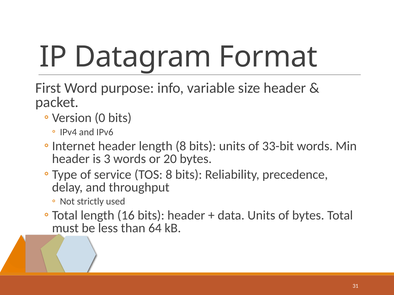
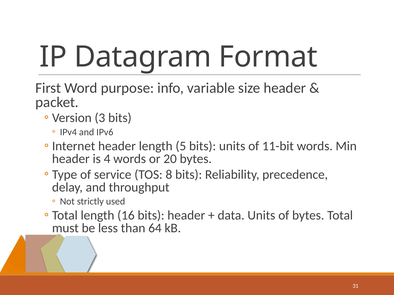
0: 0 -> 3
length 8: 8 -> 5
33-bit: 33-bit -> 11-bit
3: 3 -> 4
